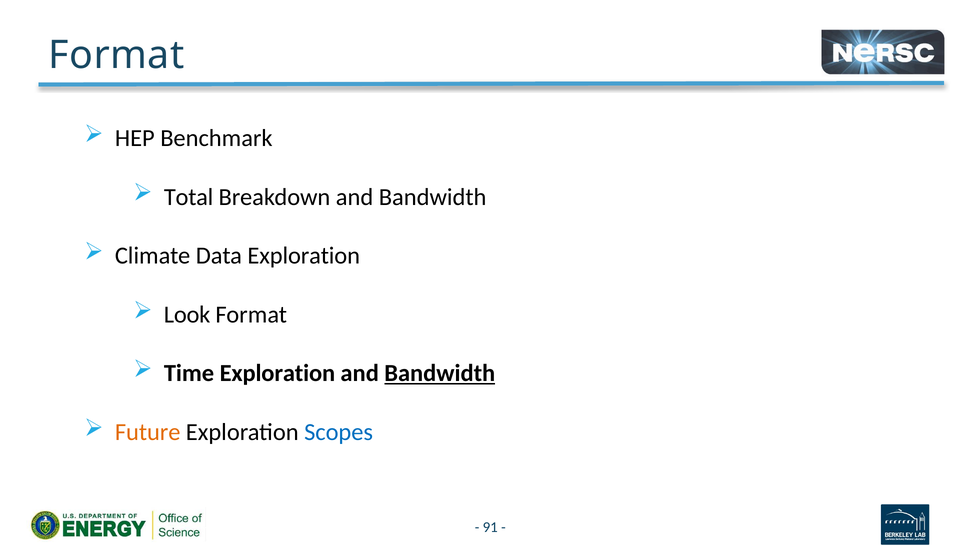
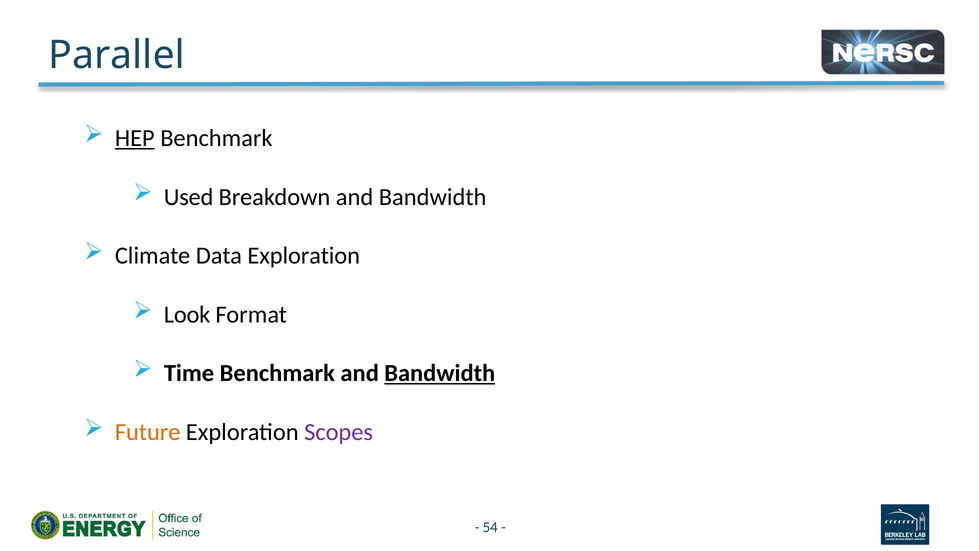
Format at (116, 55): Format -> Parallel
HEP underline: none -> present
Total: Total -> Used
Time Exploration: Exploration -> Benchmark
Scopes colour: blue -> purple
91: 91 -> 54
